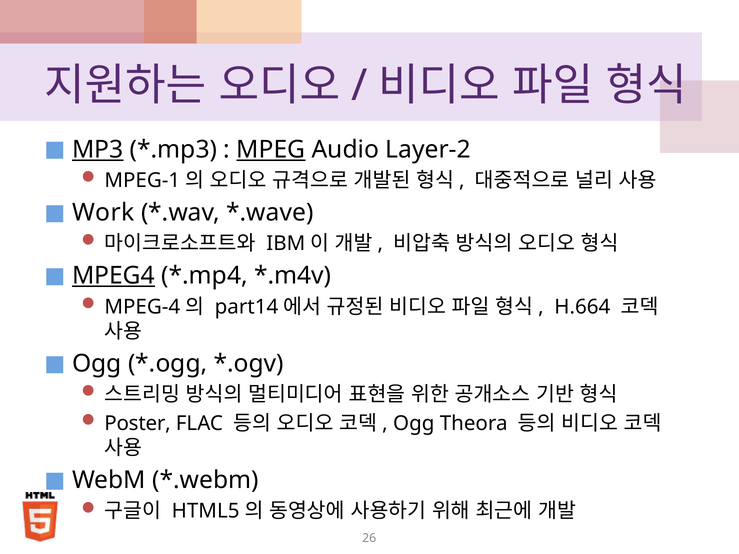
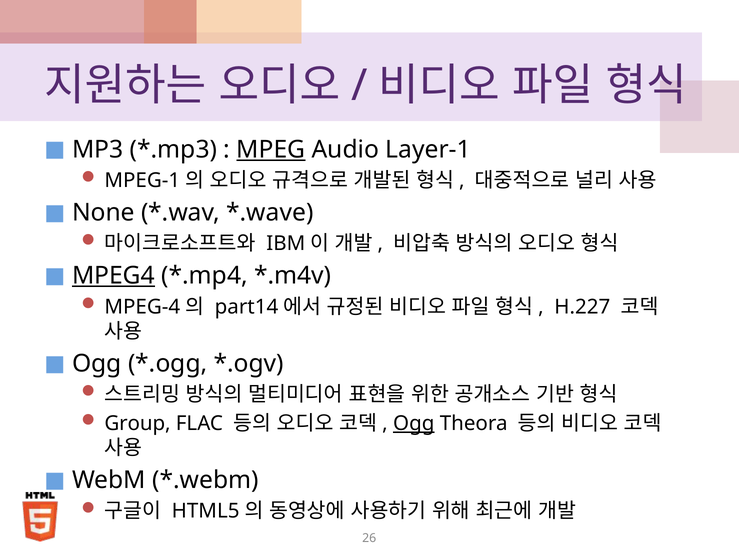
MP3 underline: present -> none
Layer-2: Layer-2 -> Layer-1
Work: Work -> None
H.664: H.664 -> H.227
Poster: Poster -> Group
Ogg at (414, 424) underline: none -> present
